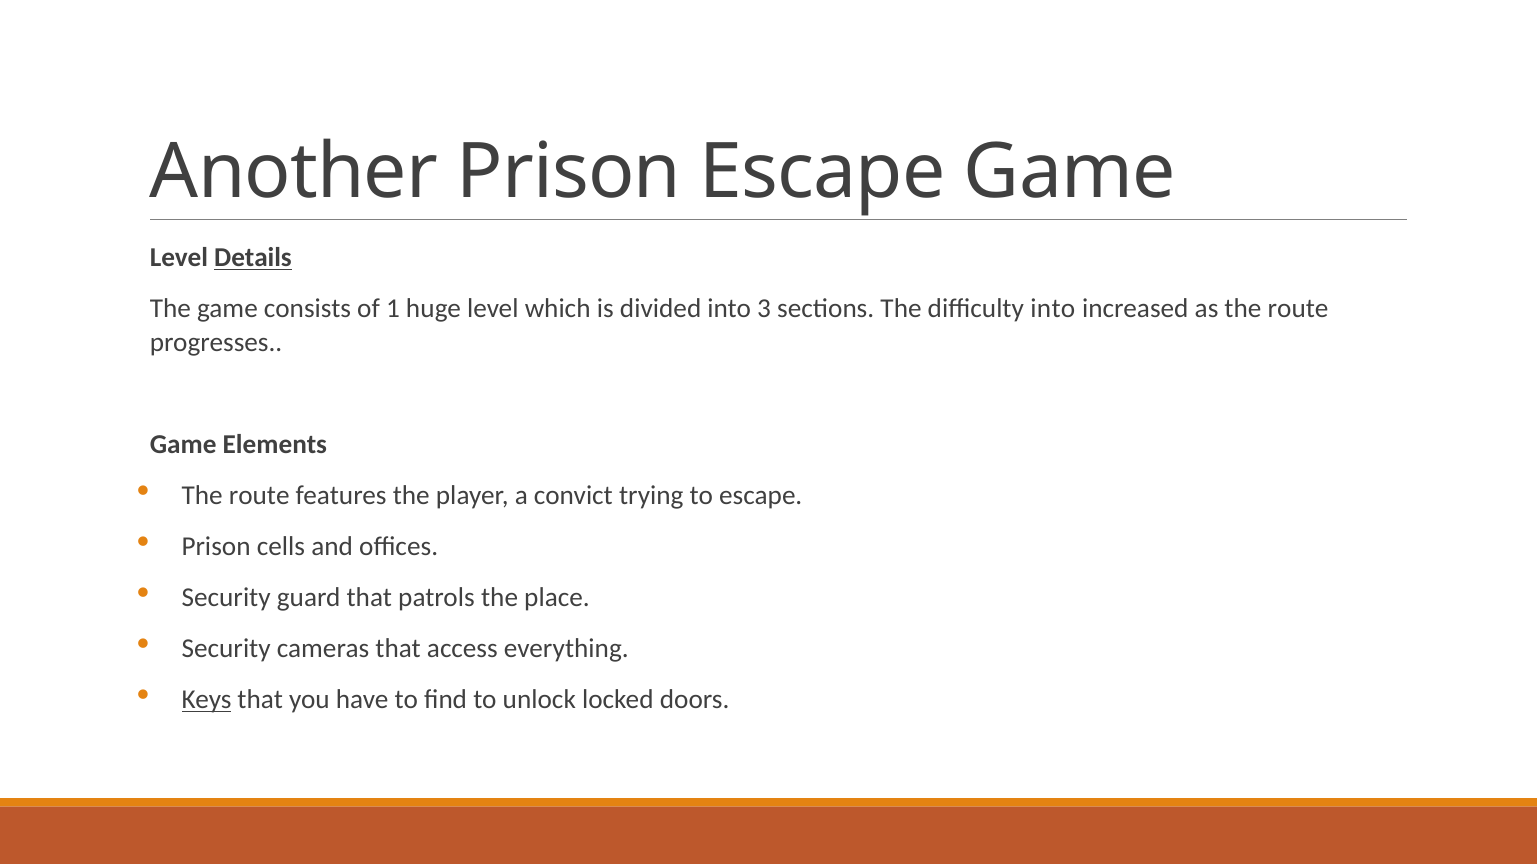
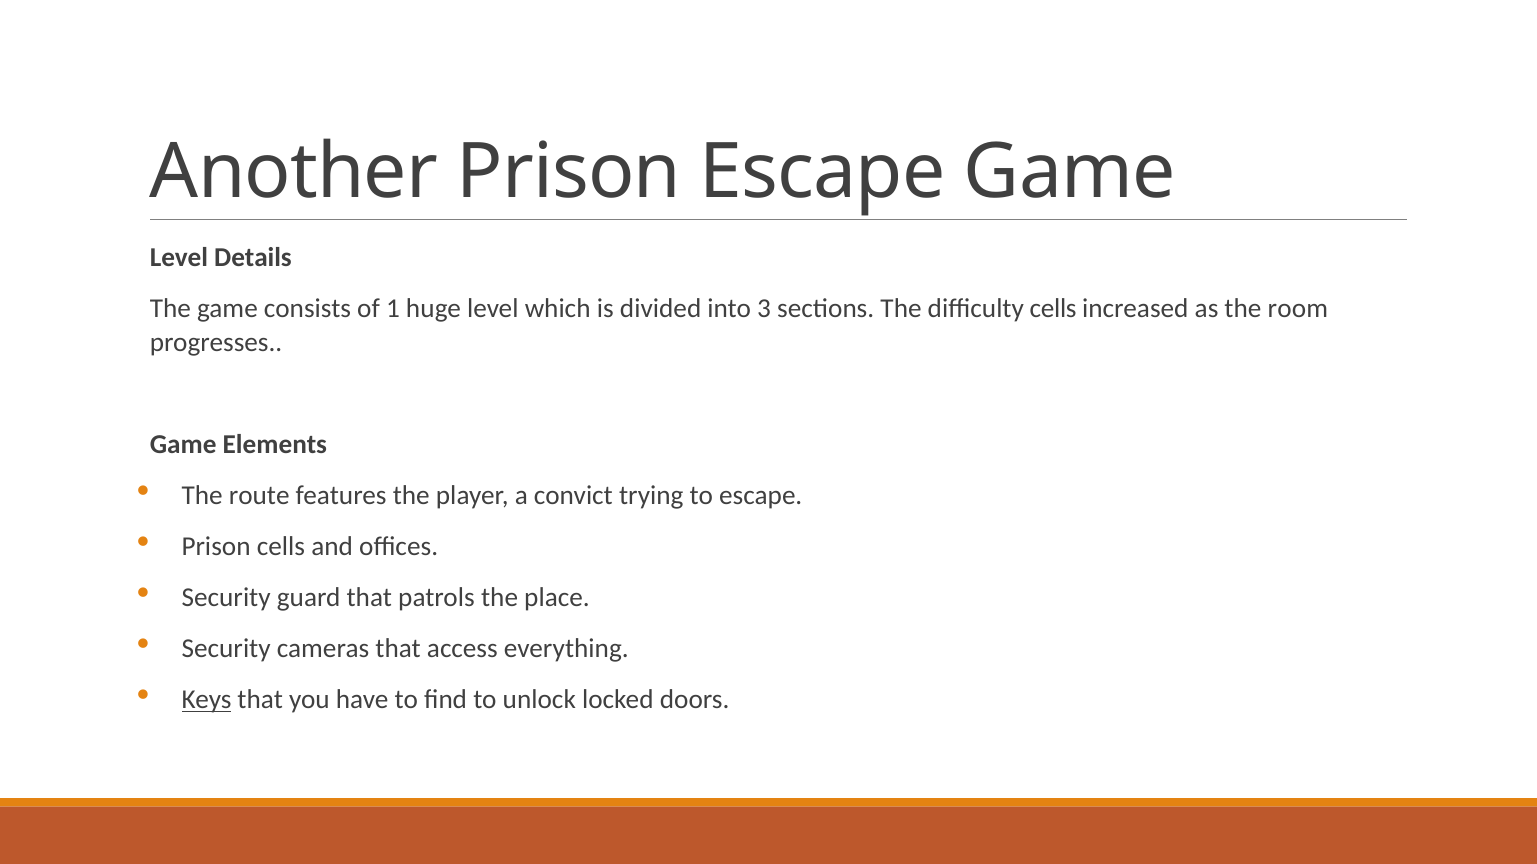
Details underline: present -> none
difficulty into: into -> cells
as the route: route -> room
